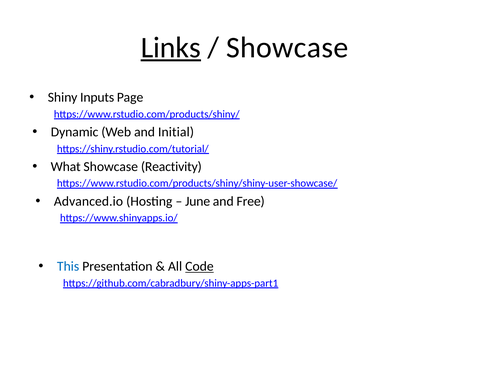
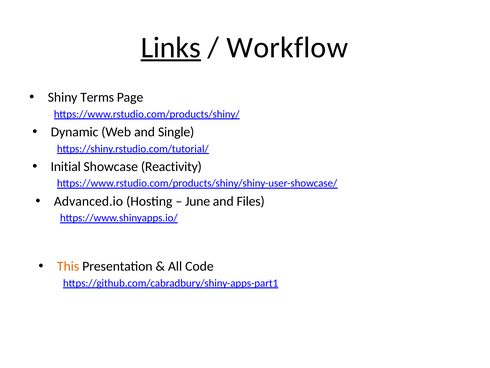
Showcase at (287, 47): Showcase -> Workflow
Inputs: Inputs -> Terms
Initial: Initial -> Single
What: What -> Initial
Free: Free -> Files
This colour: blue -> orange
Code underline: present -> none
